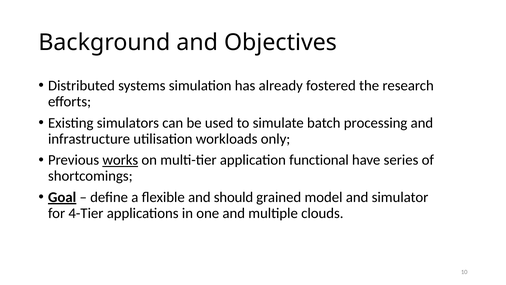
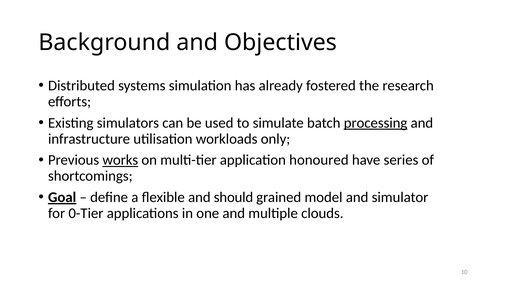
processing underline: none -> present
functional: functional -> honoured
4-Tier: 4-Tier -> 0-Tier
